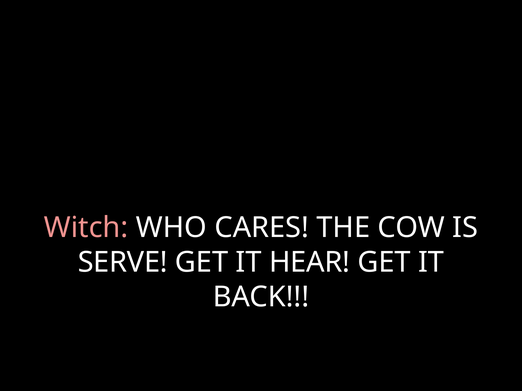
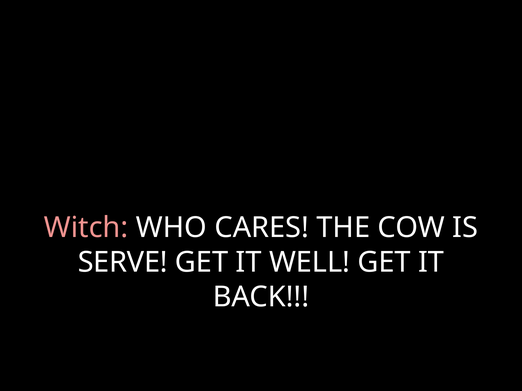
HEAR: HEAR -> WELL
